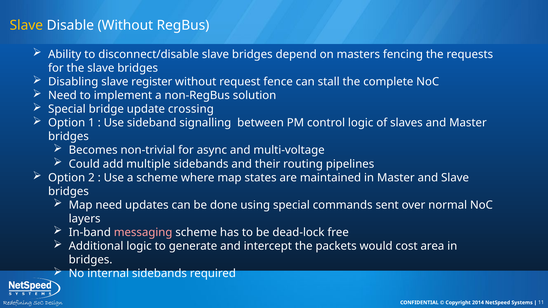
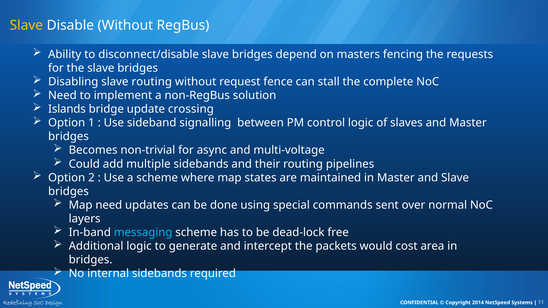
slave register: register -> routing
Special at (67, 109): Special -> Islands
messaging colour: pink -> light blue
